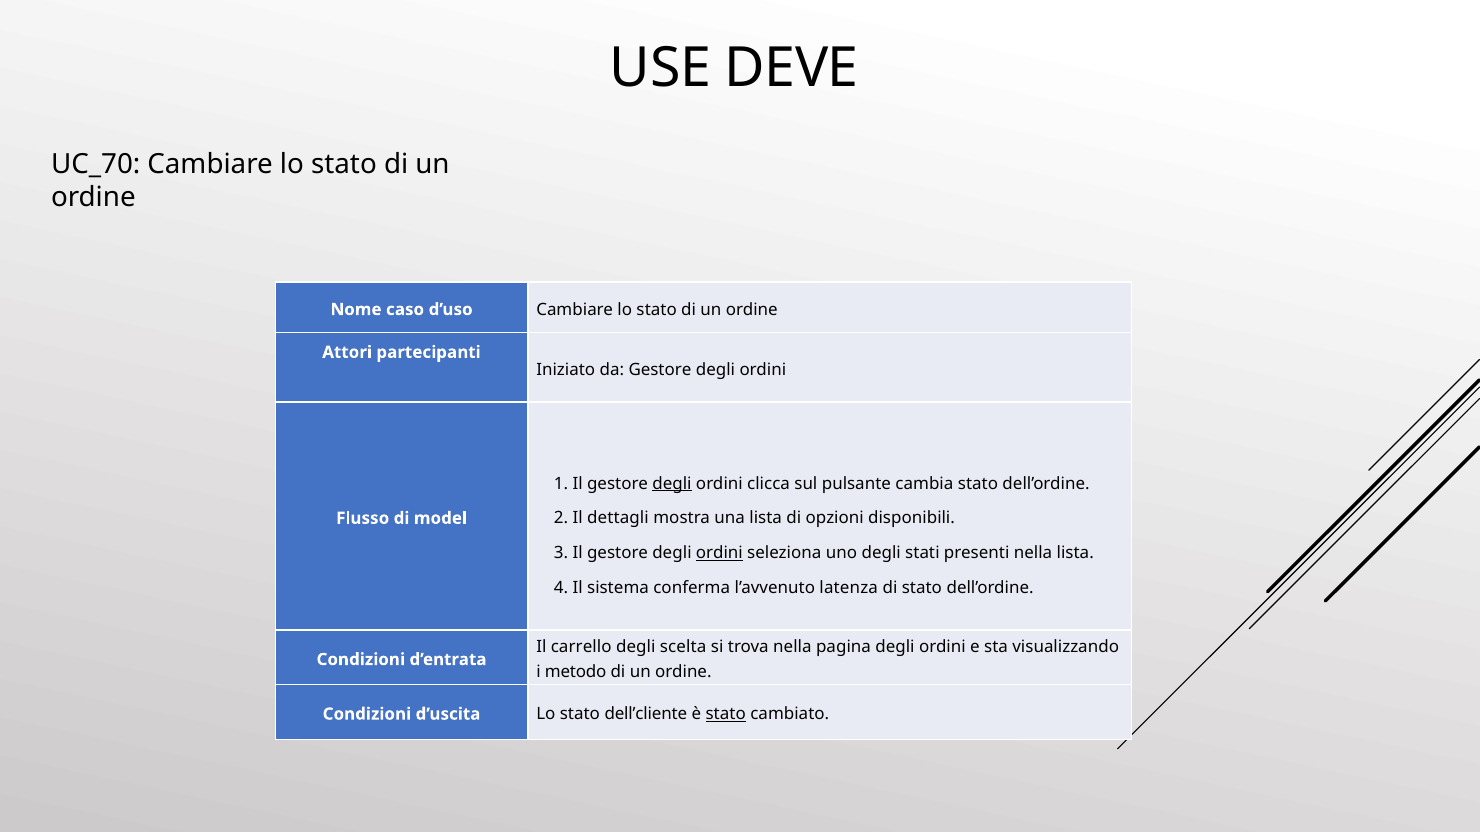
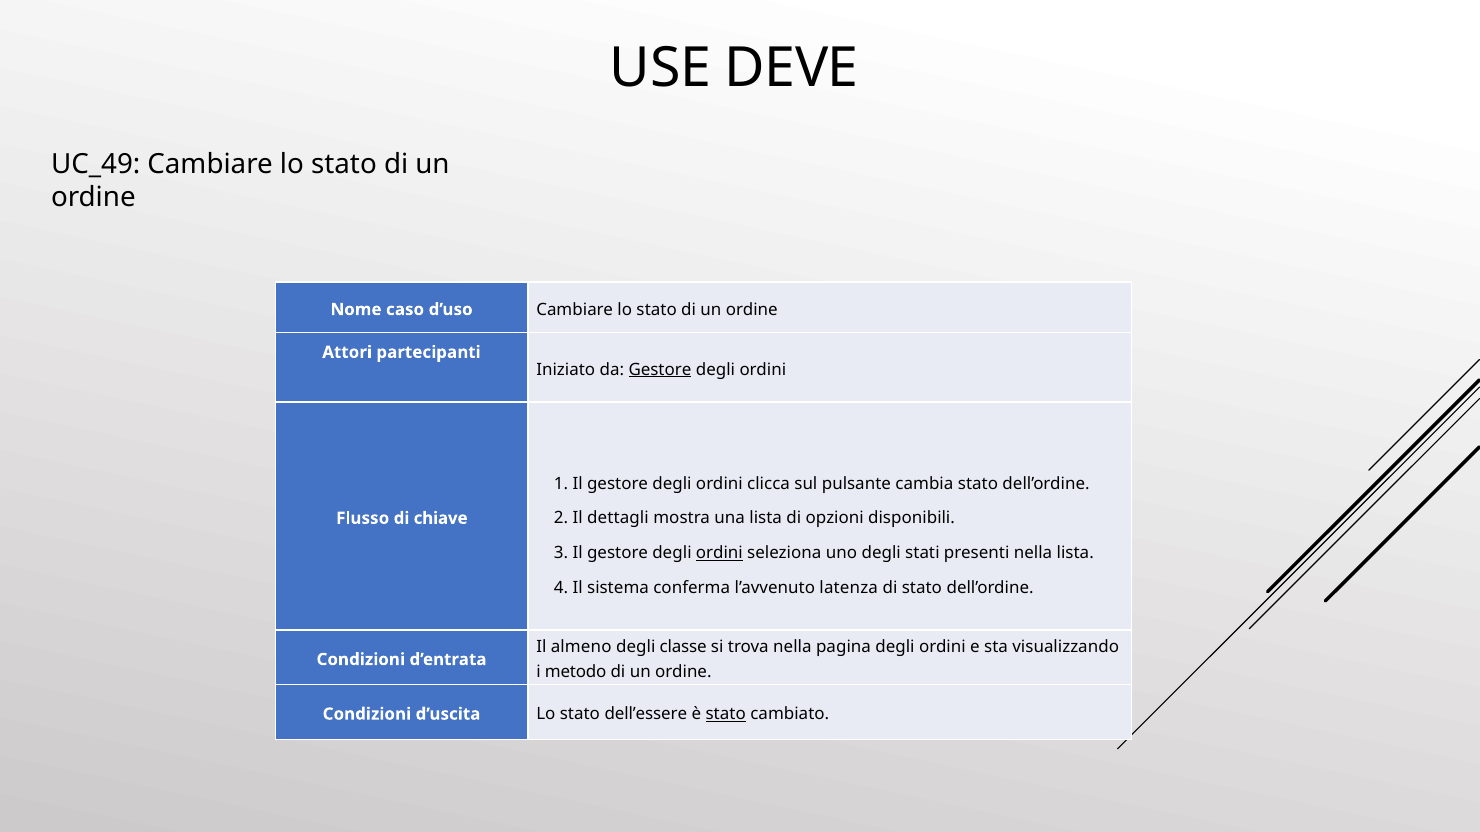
UC_70: UC_70 -> UC_49
Gestore at (660, 370) underline: none -> present
degli at (672, 484) underline: present -> none
model: model -> chiave
carrello: carrello -> almeno
scelta: scelta -> classe
dell’cliente: dell’cliente -> dell’essere
